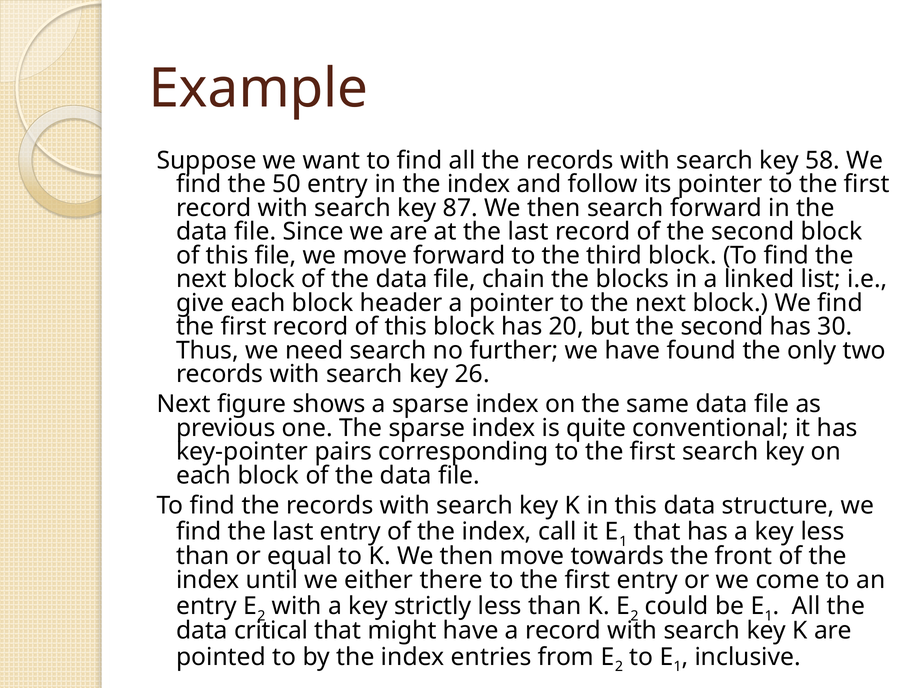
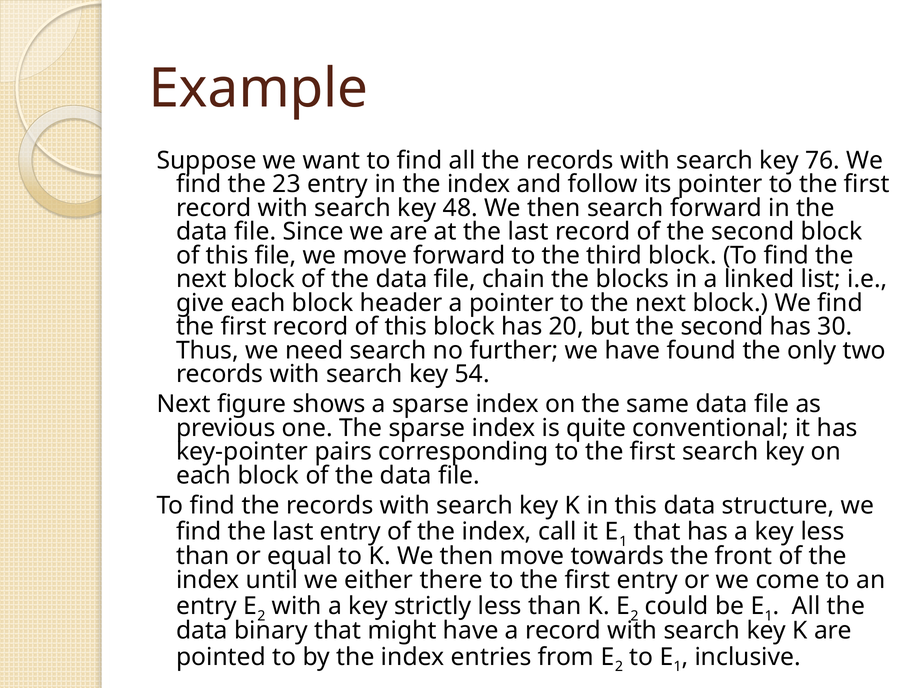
58: 58 -> 76
50: 50 -> 23
87: 87 -> 48
26: 26 -> 54
critical: critical -> binary
